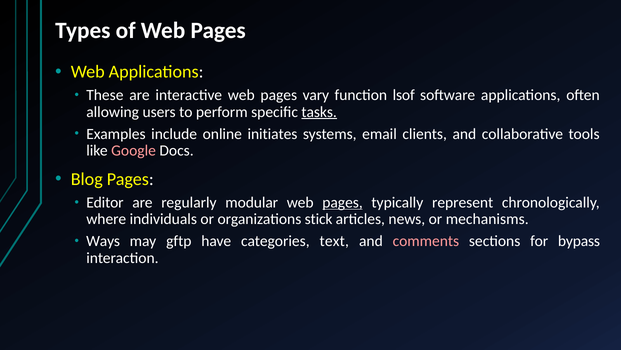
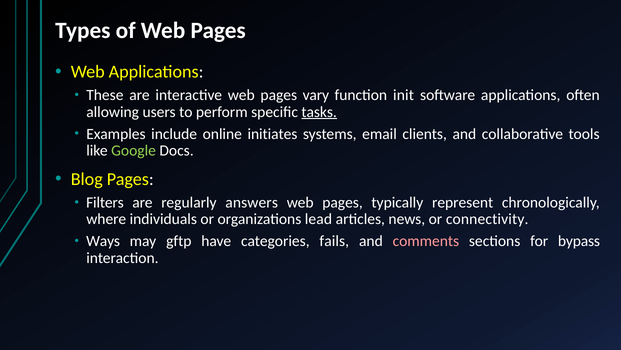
lsof: lsof -> init
Google colour: pink -> light green
Editor: Editor -> Filters
modular: modular -> answers
pages at (343, 202) underline: present -> none
stick: stick -> lead
mechanisms: mechanisms -> connectivity
text: text -> fails
